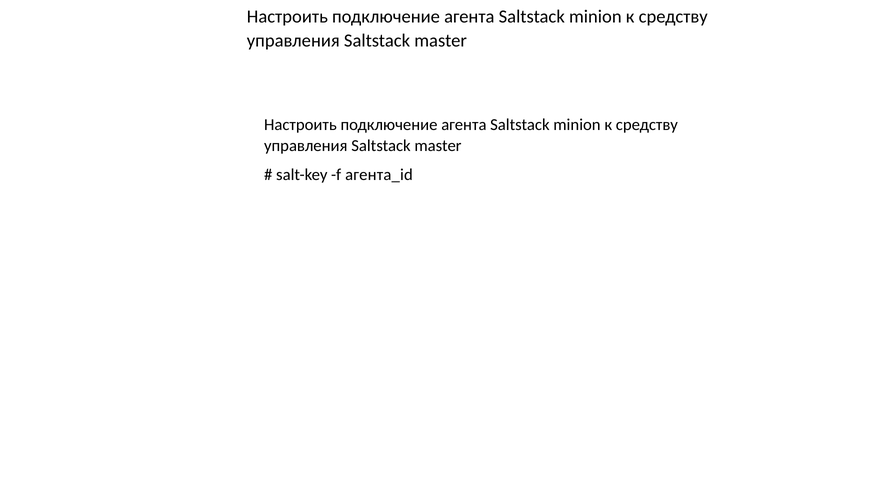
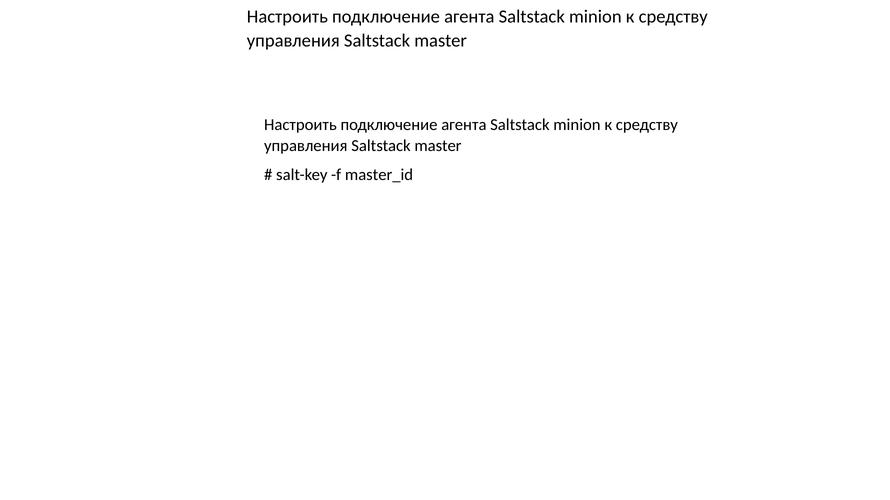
агента_id: агента_id -> master_id
